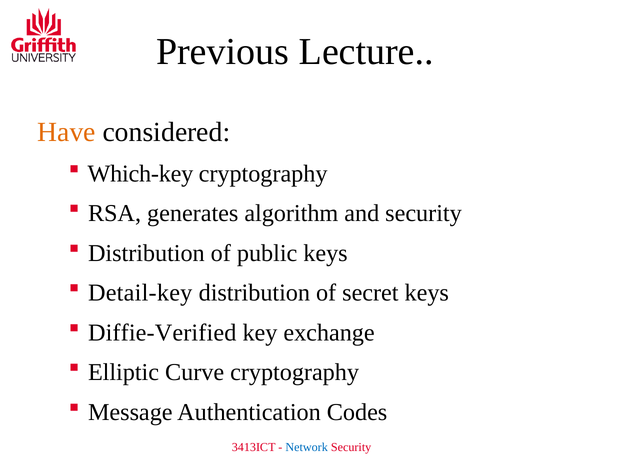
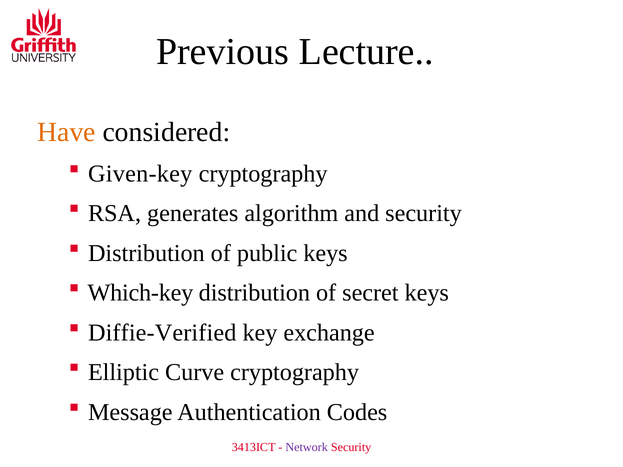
Which-key: Which-key -> Given-key
Detail-key: Detail-key -> Which-key
Network colour: blue -> purple
